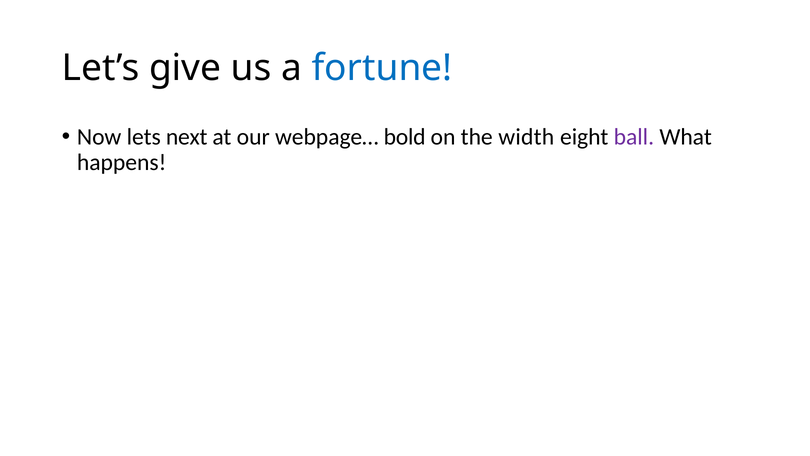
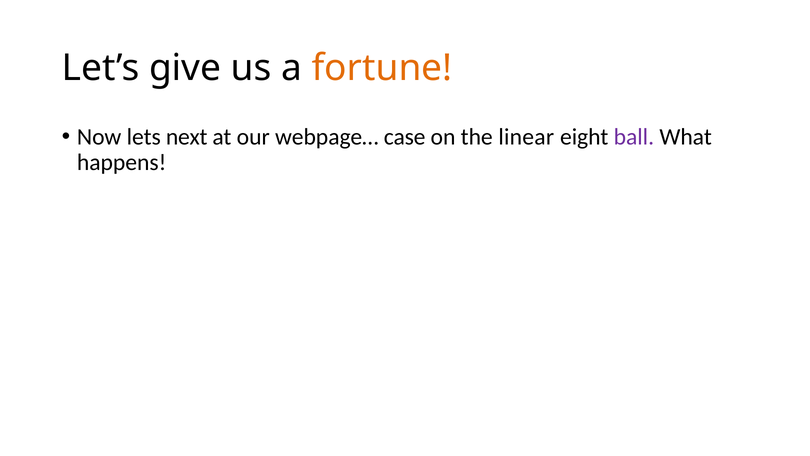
fortune colour: blue -> orange
bold: bold -> case
width: width -> linear
